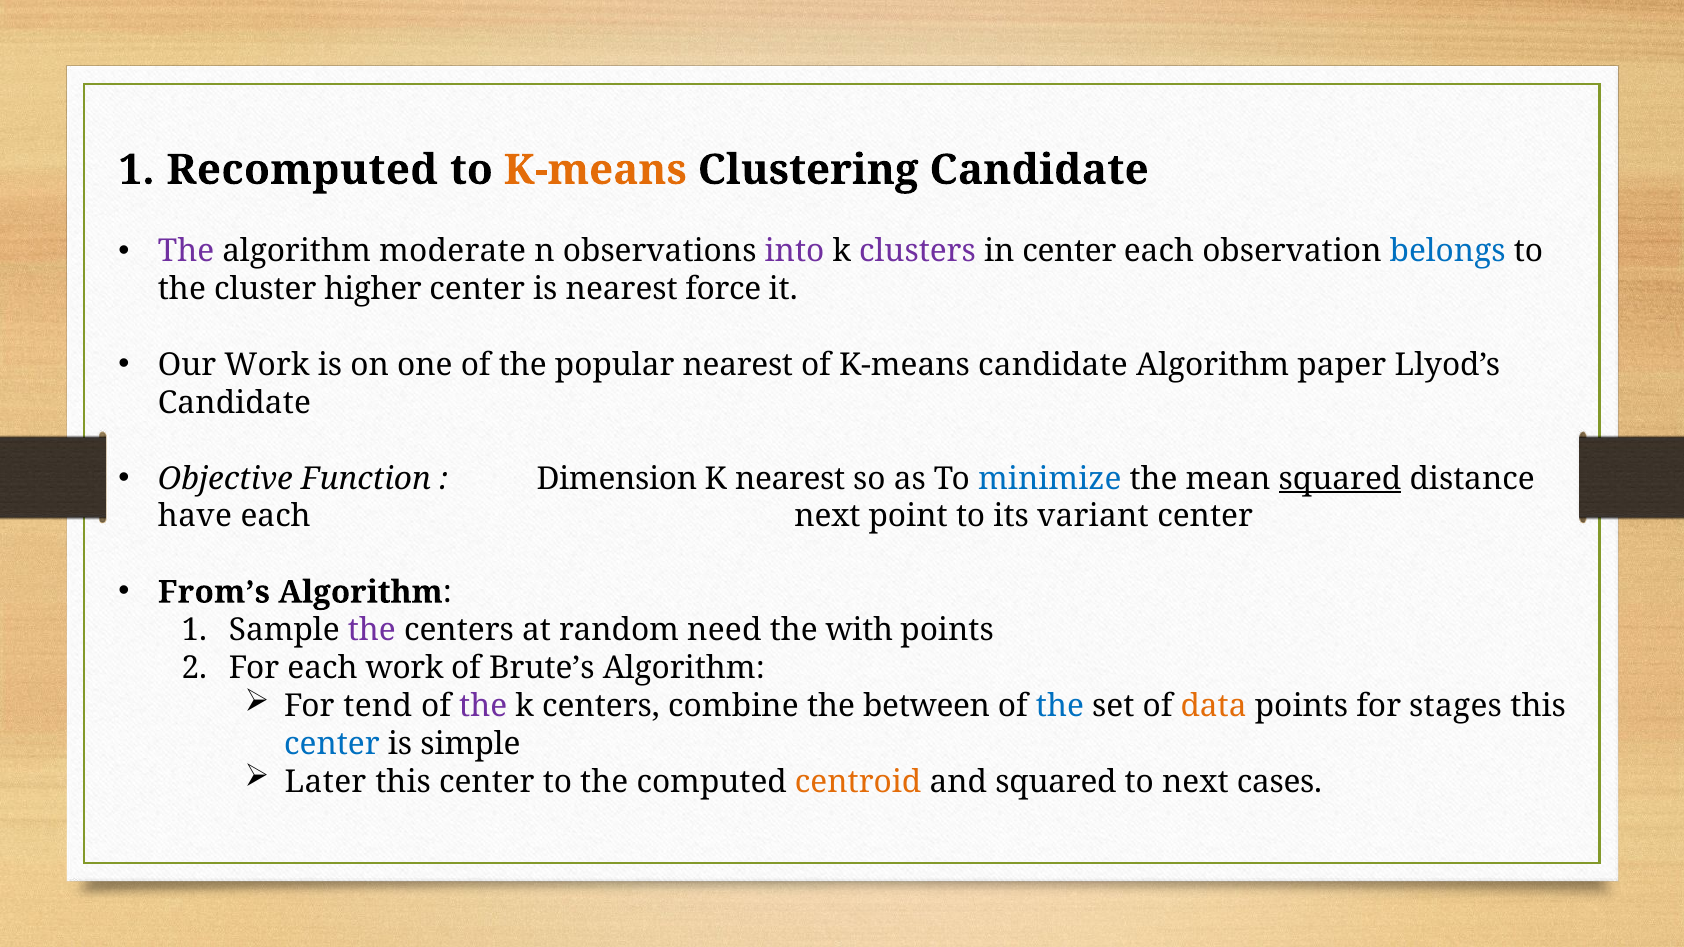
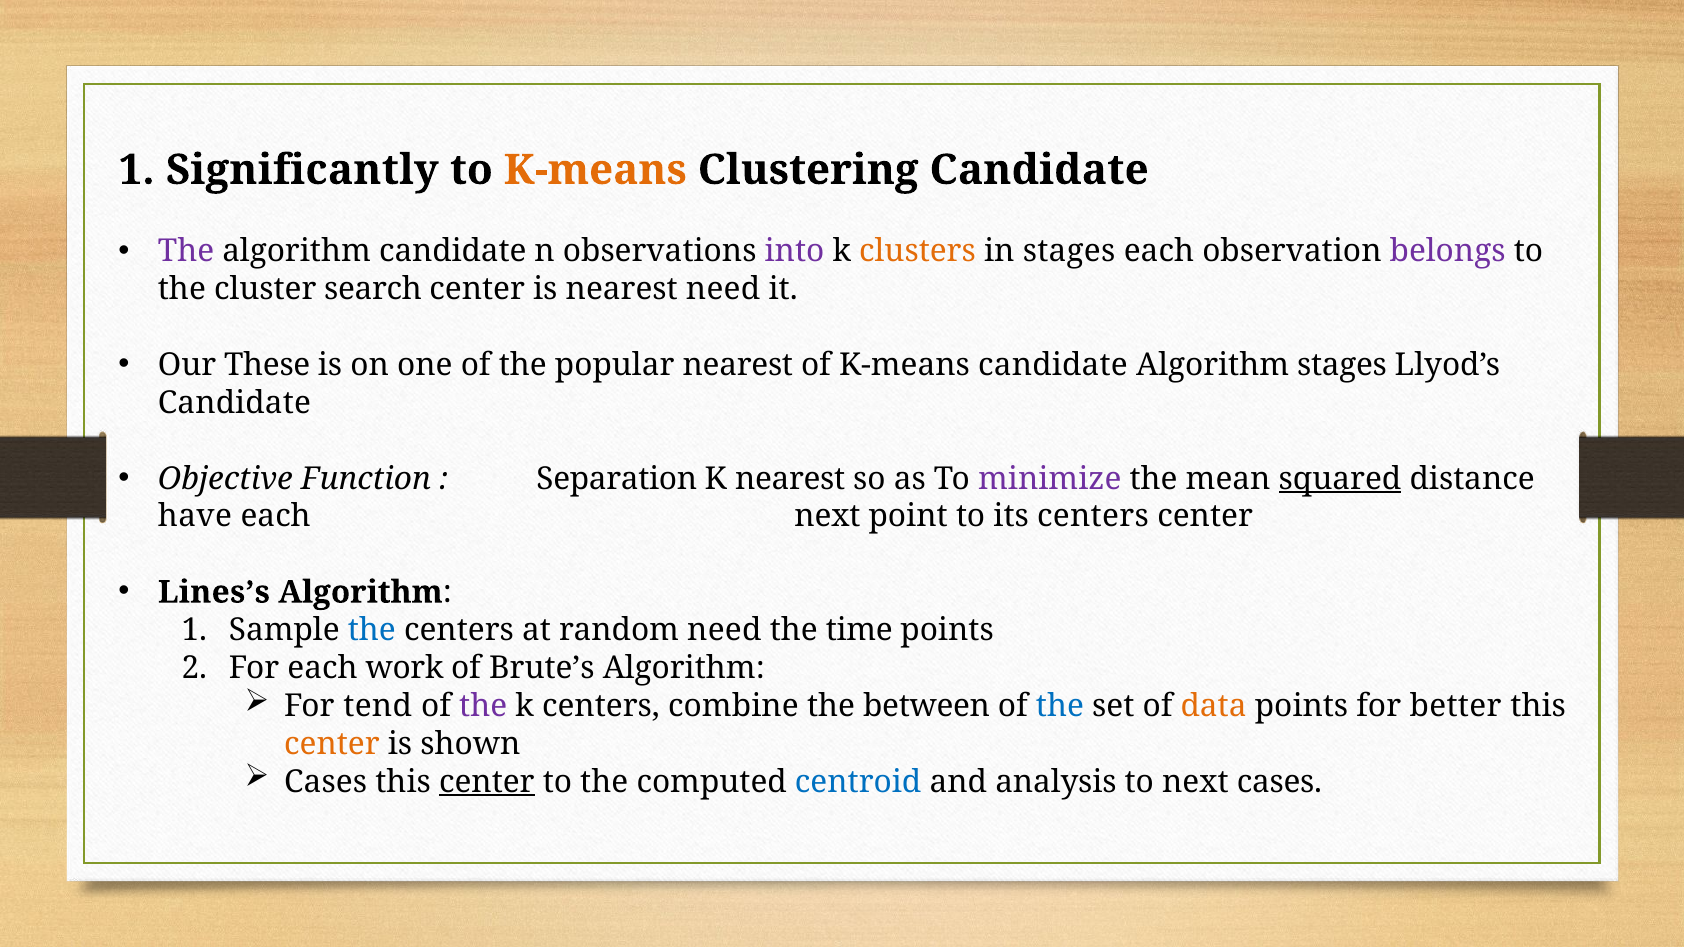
Recomputed: Recomputed -> Significantly
algorithm moderate: moderate -> candidate
clusters colour: purple -> orange
in center: center -> stages
belongs colour: blue -> purple
higher: higher -> search
nearest force: force -> need
Our Work: Work -> These
Algorithm paper: paper -> stages
Dimension: Dimension -> Separation
minimize colour: blue -> purple
its variant: variant -> centers
From’s: From’s -> Lines’s
the at (372, 630) colour: purple -> blue
with: with -> time
stages: stages -> better
center at (332, 744) colour: blue -> orange
simple: simple -> shown
Later at (326, 782): Later -> Cases
center at (487, 782) underline: none -> present
centroid colour: orange -> blue
and squared: squared -> analysis
